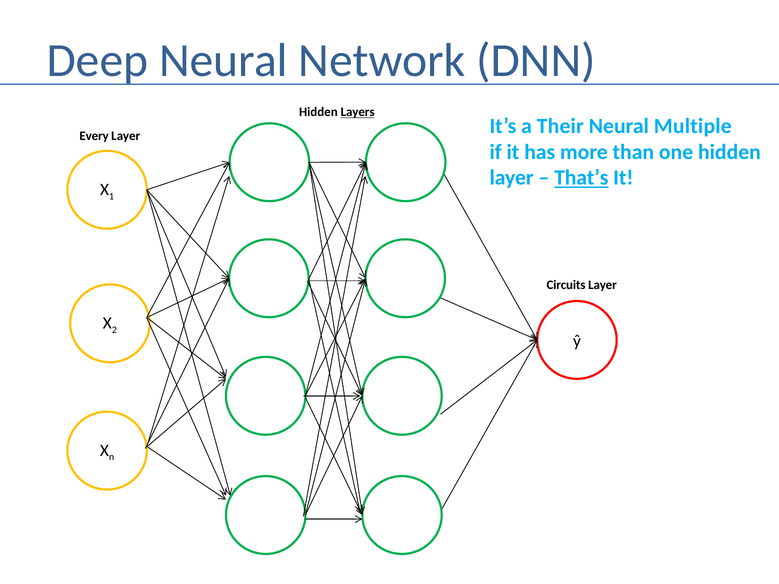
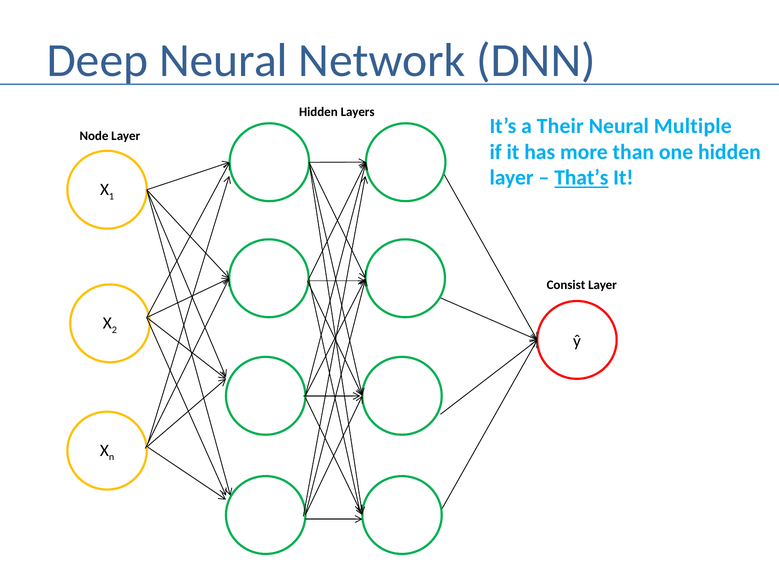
Layers underline: present -> none
Every: Every -> Node
Circuits: Circuits -> Consist
